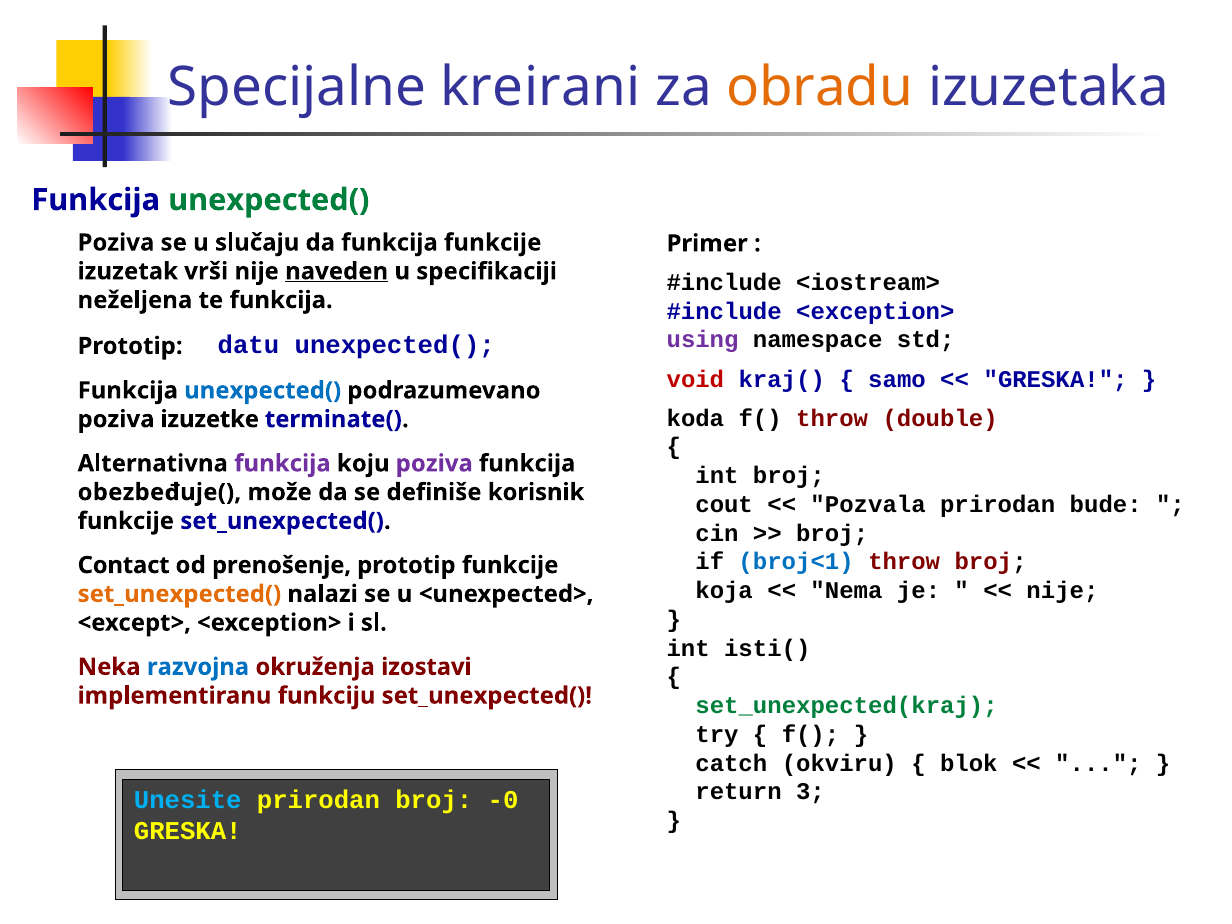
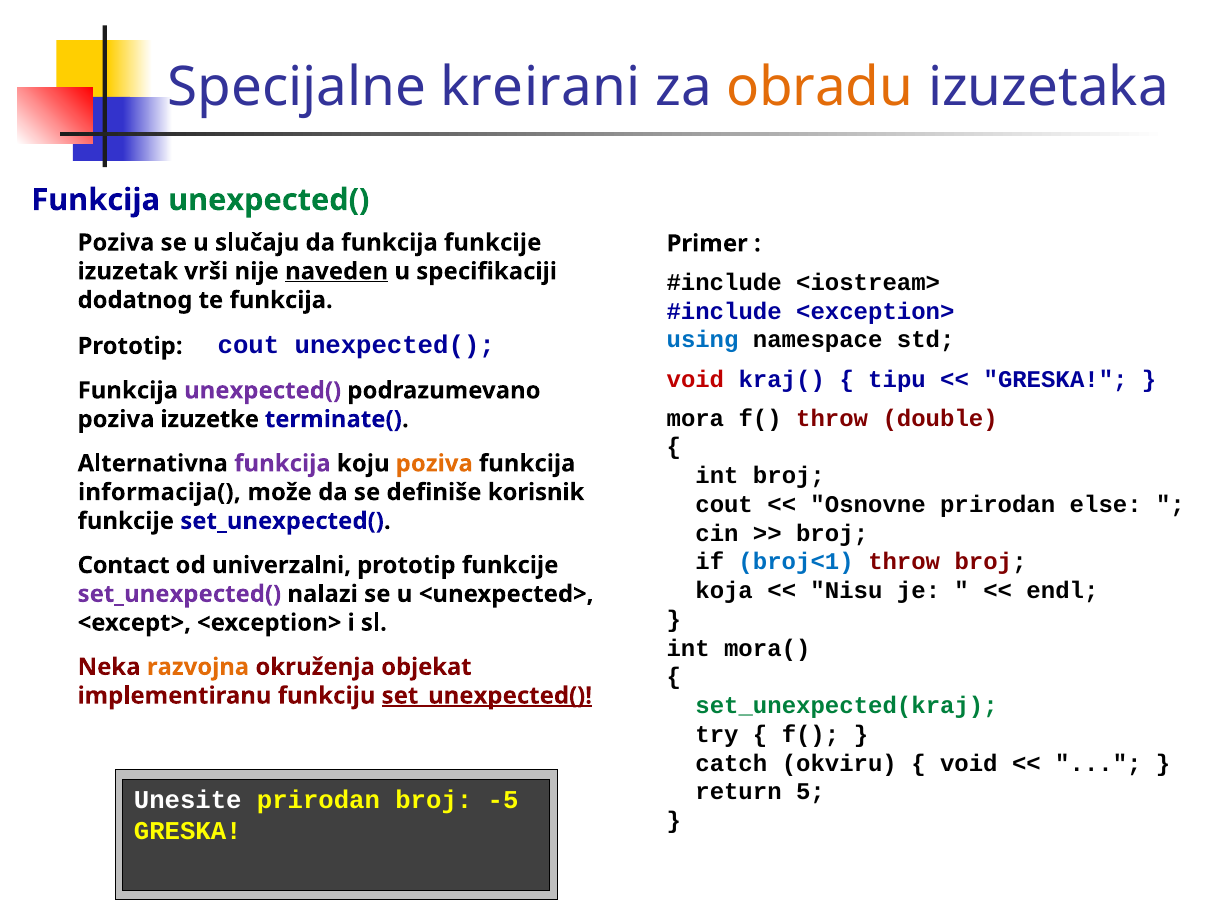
neželjena: neželjena -> dodatnog
using colour: purple -> blue
Prototip datu: datu -> cout
samo: samo -> tipu
unexpected( at (263, 391) colour: blue -> purple
koda: koda -> mora
poziva at (434, 464) colour: purple -> orange
obezbeđuje(: obezbeđuje( -> informacija(
Pozvala: Pozvala -> Osnovne
bude: bude -> else
prenošenje: prenošenje -> univerzalni
Nema: Nema -> Nisu
nije at (1062, 591): nije -> endl
set_unexpected( at (179, 594) colour: orange -> purple
isti(: isti( -> mora(
razvojna colour: blue -> orange
izostavi: izostavi -> objekat
set_unexpected( at (487, 696) underline: none -> present
blok at (969, 763): blok -> void
3: 3 -> 5
Unesite colour: light blue -> white
-0: -0 -> -5
